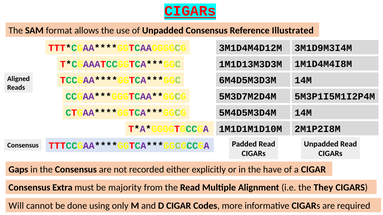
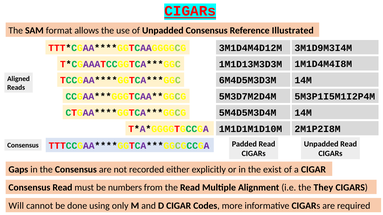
have: have -> exist
Consensus Extra: Extra -> Read
majority: majority -> numbers
